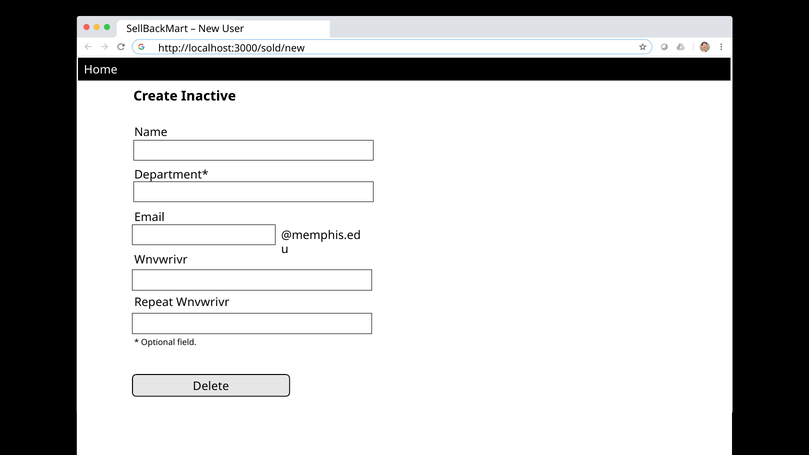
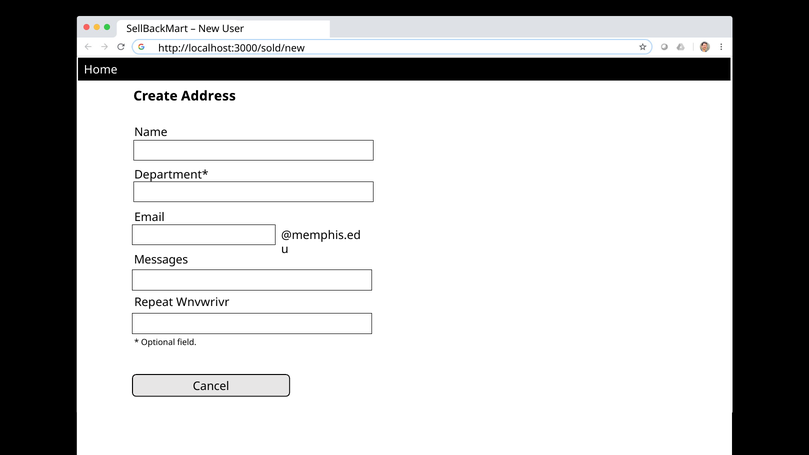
Inactive: Inactive -> Address
Wnvwrivr at (161, 260): Wnvwrivr -> Messages
Delete: Delete -> Cancel
